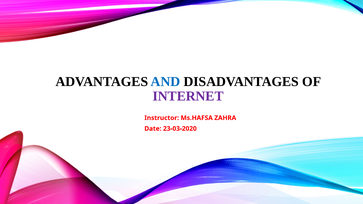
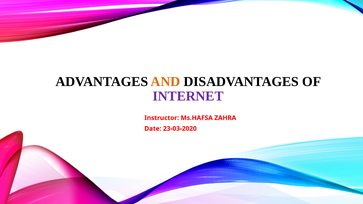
AND colour: blue -> orange
